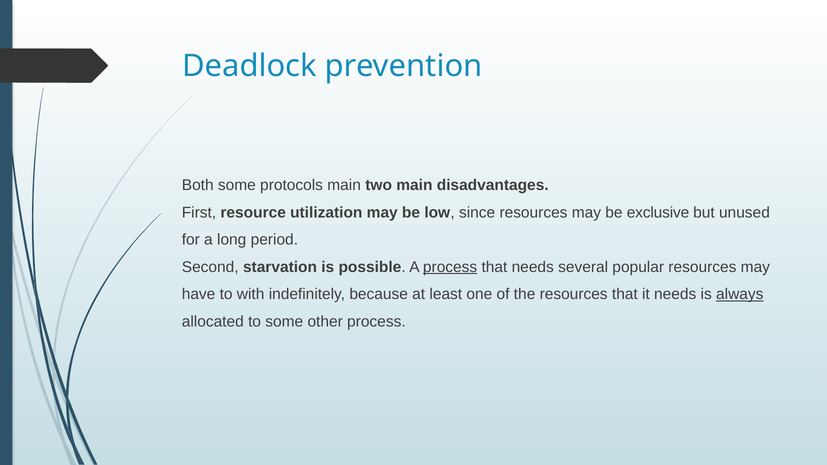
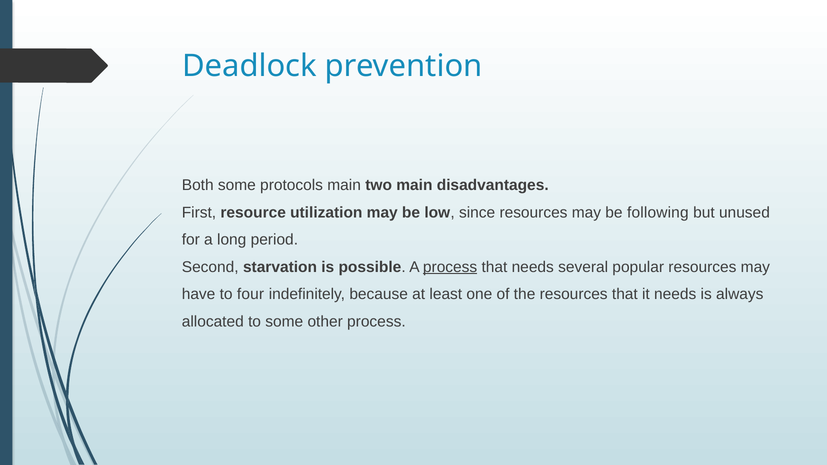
exclusive: exclusive -> following
with: with -> four
always underline: present -> none
